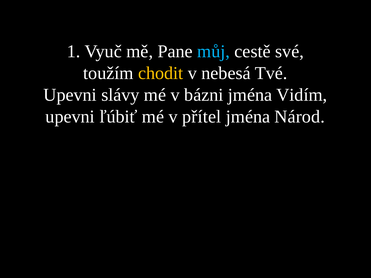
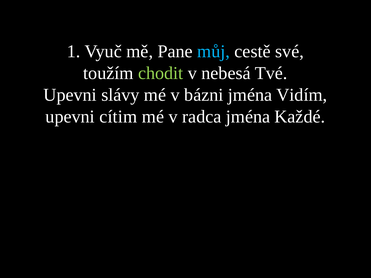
chodit colour: yellow -> light green
ľúbiť: ľúbiť -> cítim
přítel: přítel -> radca
Národ: Národ -> Každé
